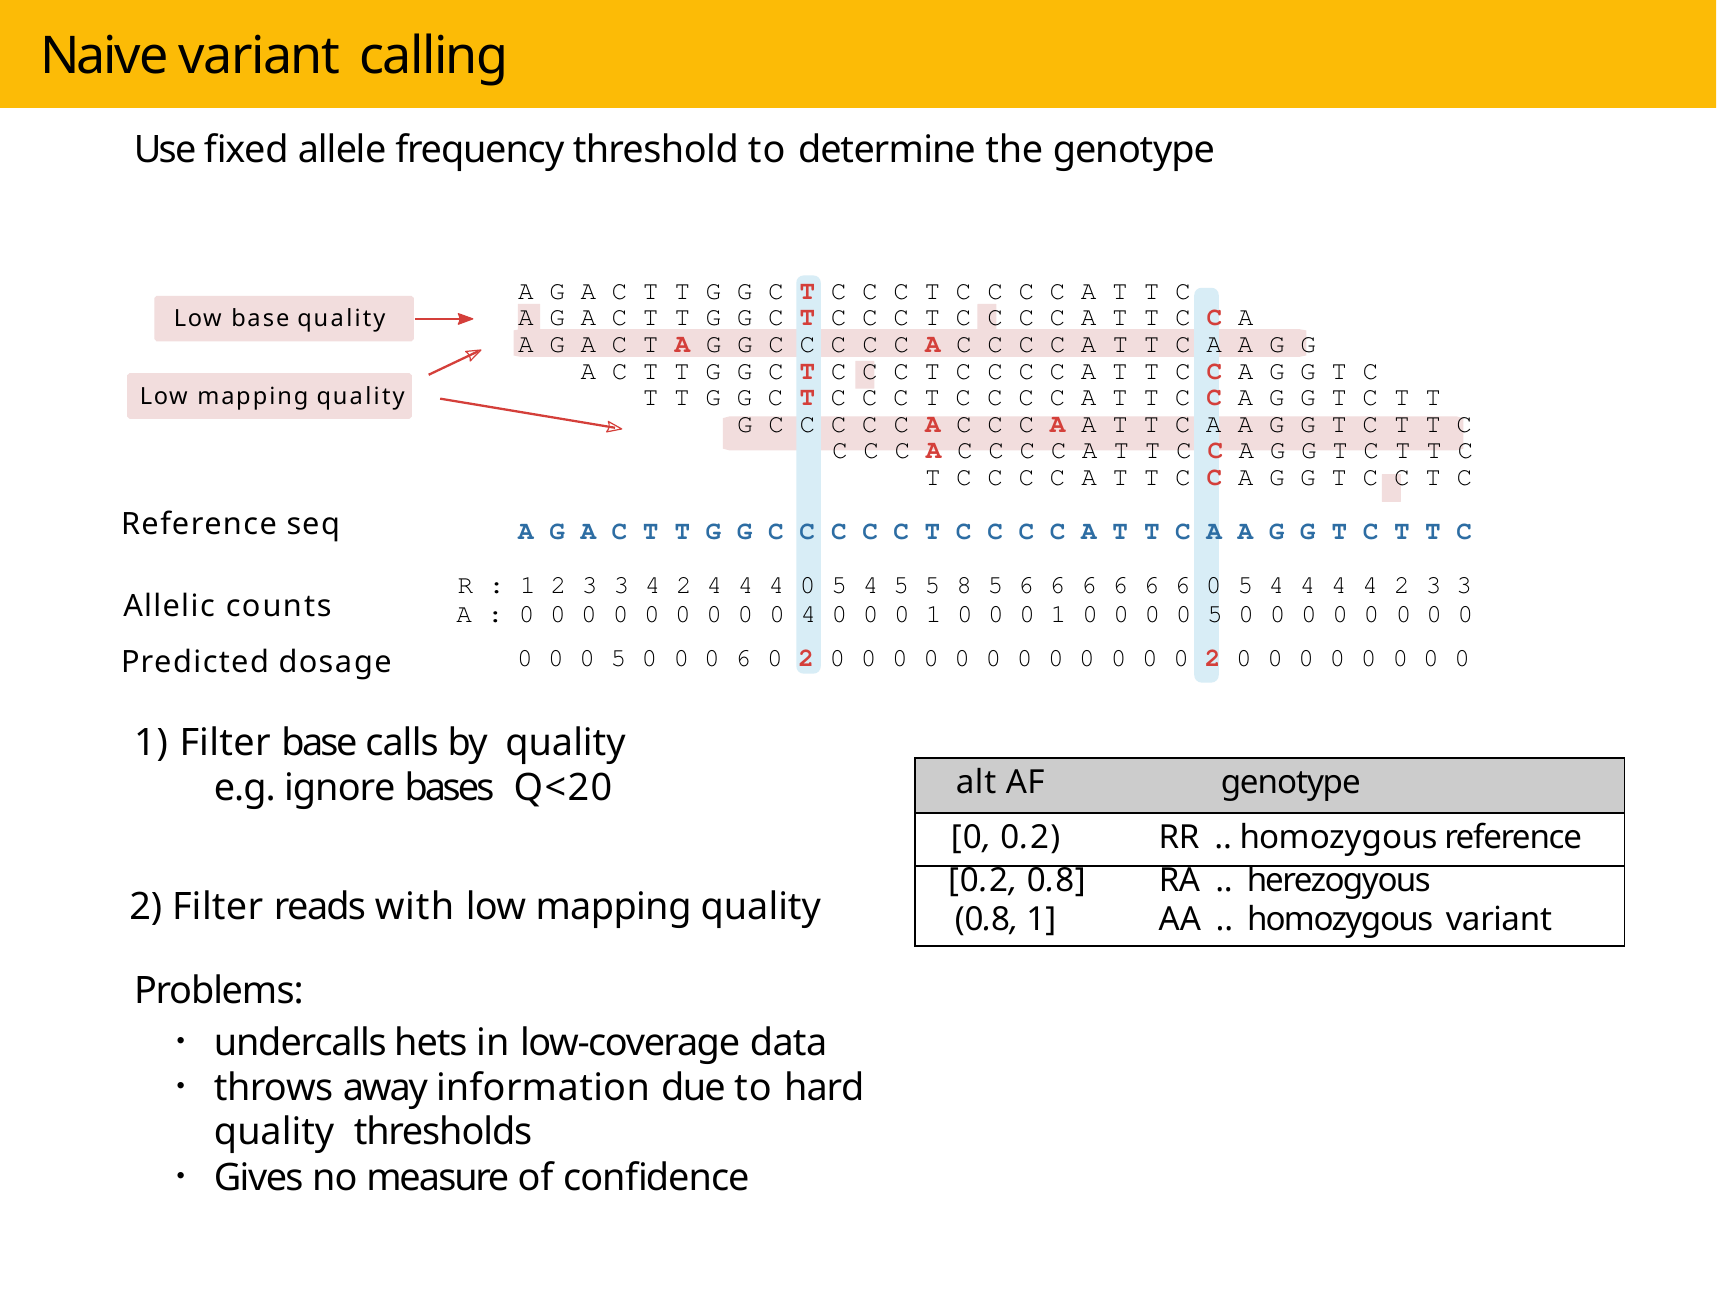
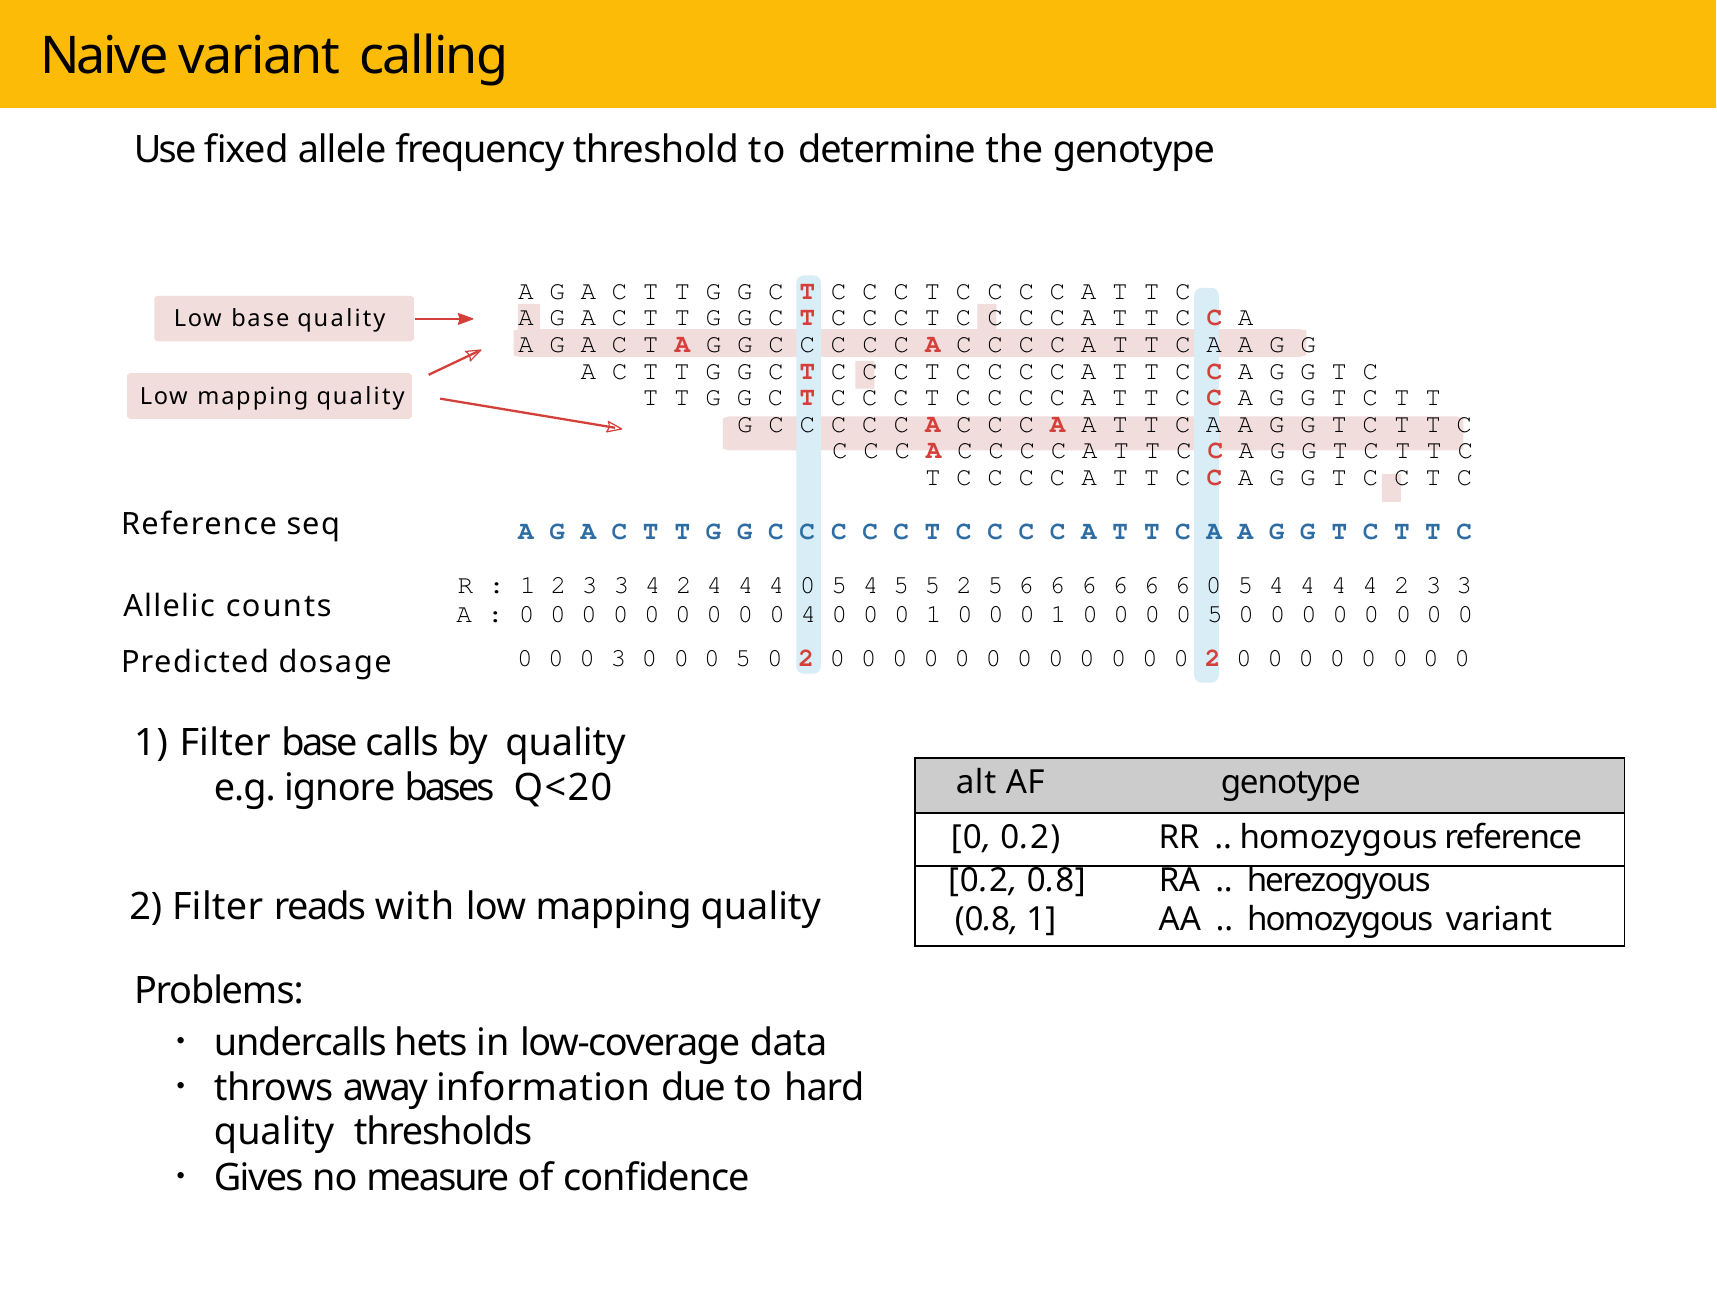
5 8: 8 -> 2
5 at (618, 658): 5 -> 3
6 at (743, 658): 6 -> 5
